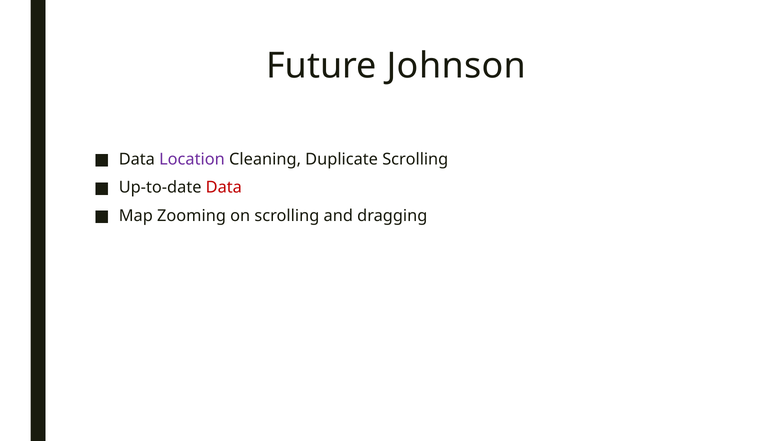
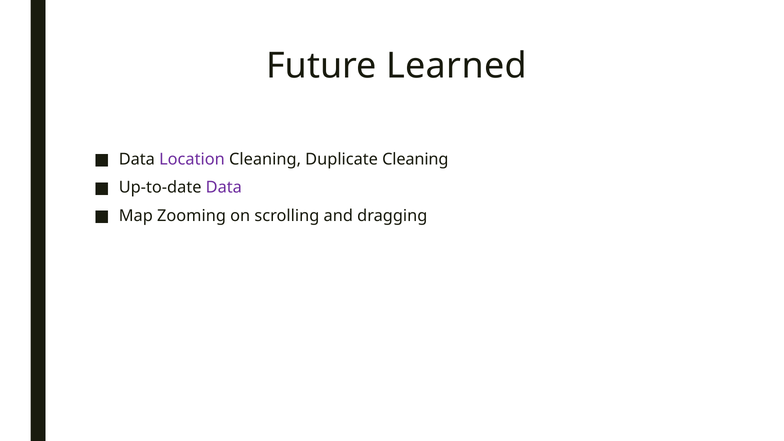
Johnson: Johnson -> Learned
Duplicate Scrolling: Scrolling -> Cleaning
Data at (224, 188) colour: red -> purple
